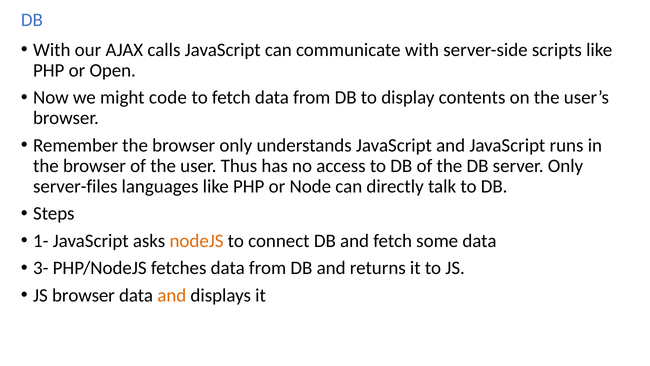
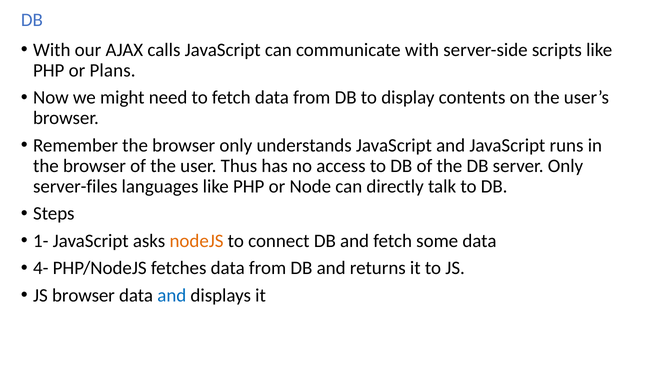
Open: Open -> Plans
code: code -> need
3-: 3- -> 4-
and at (172, 295) colour: orange -> blue
